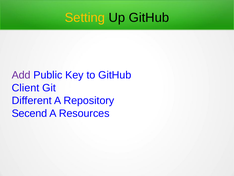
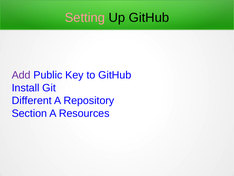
Setting colour: yellow -> pink
Client: Client -> Install
Secend: Secend -> Section
